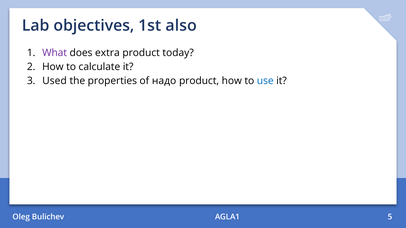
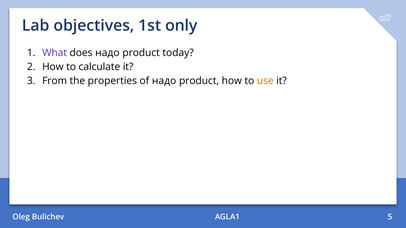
also: also -> only
does extra: extra -> надо
Used: Used -> From
use colour: blue -> orange
